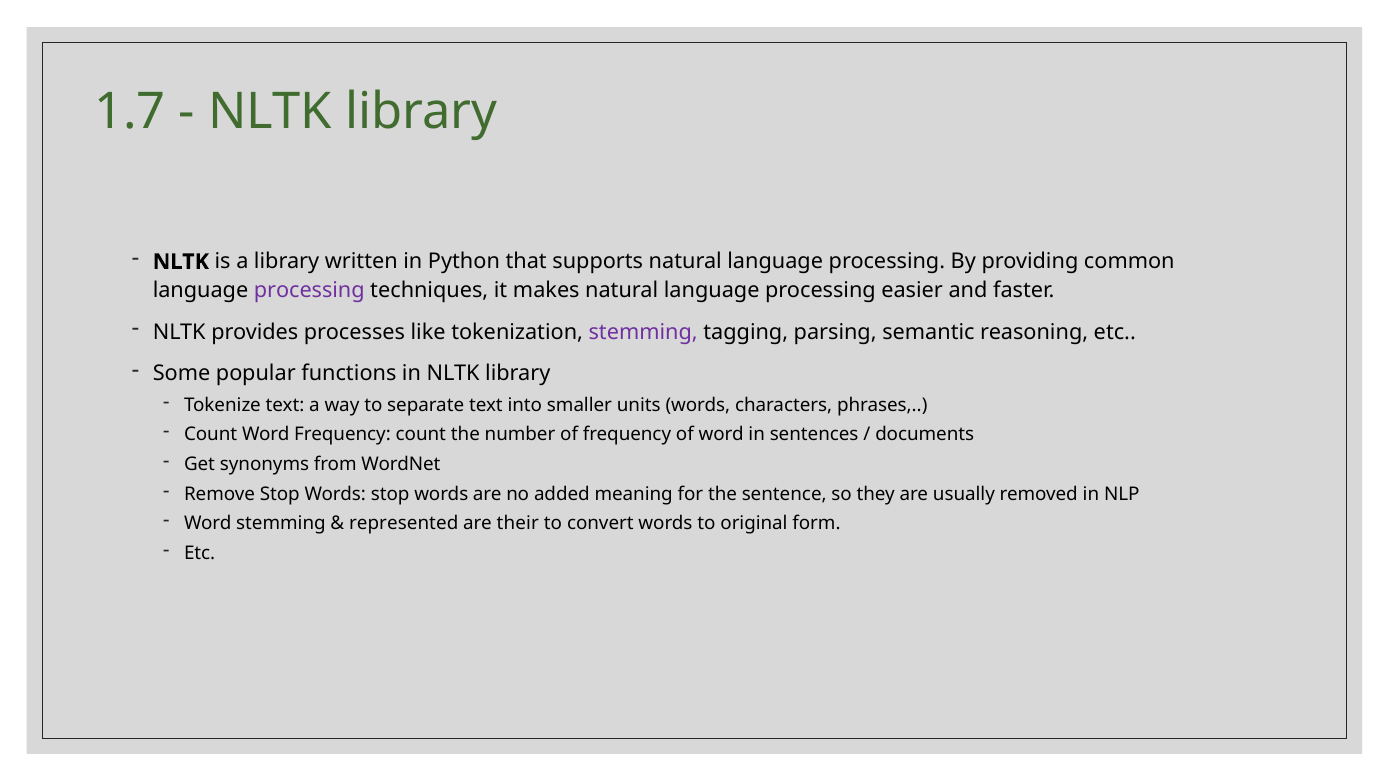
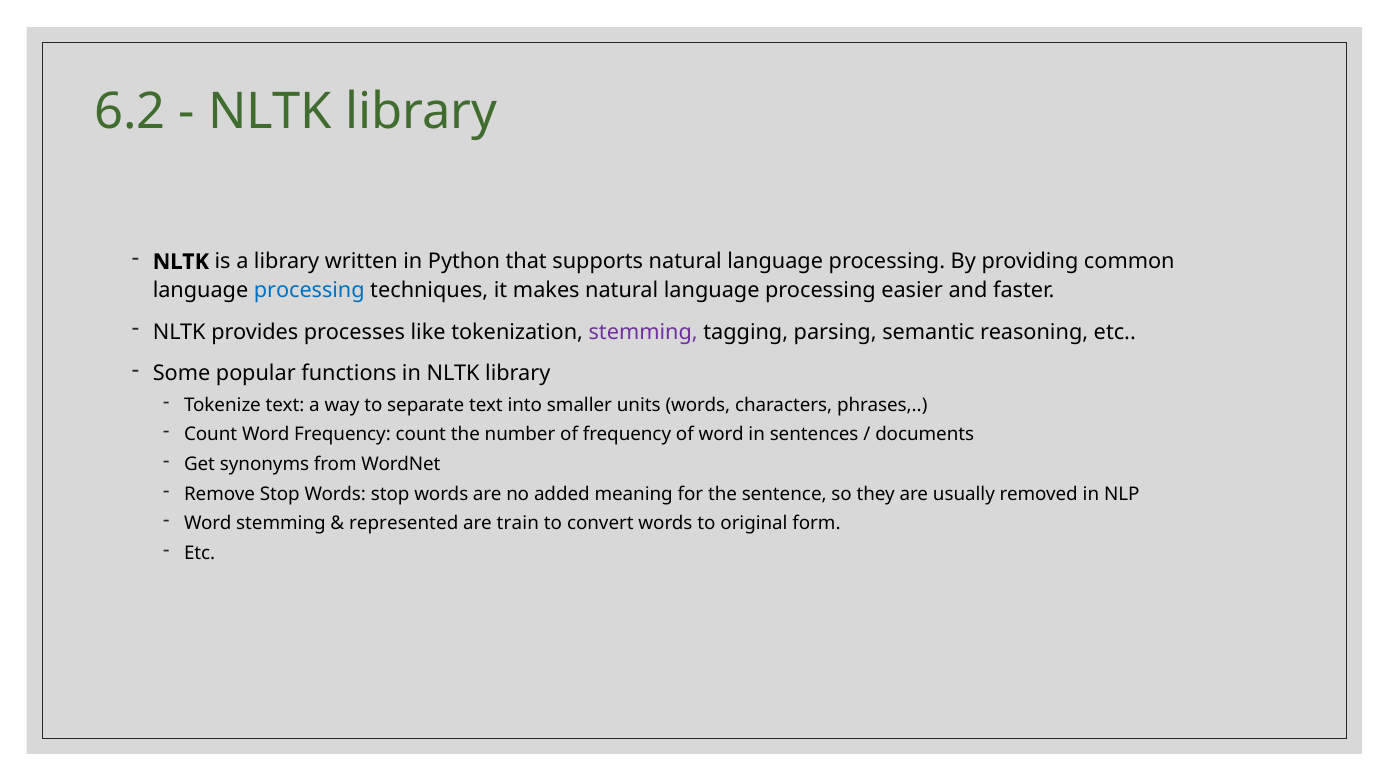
1.7: 1.7 -> 6.2
processing at (309, 291) colour: purple -> blue
their: their -> train
